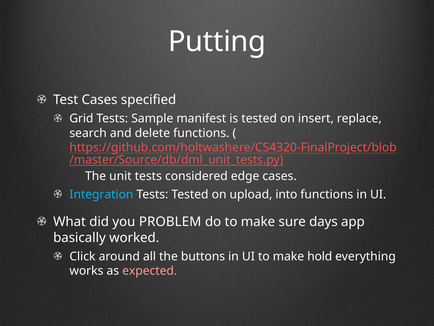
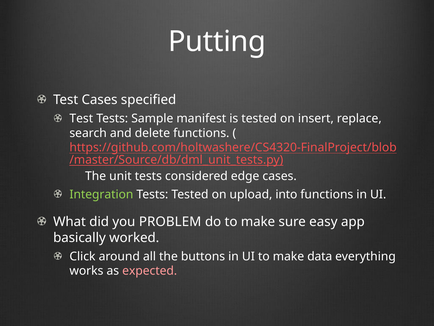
Grid at (81, 118): Grid -> Test
Integration colour: light blue -> light green
days: days -> easy
hold: hold -> data
